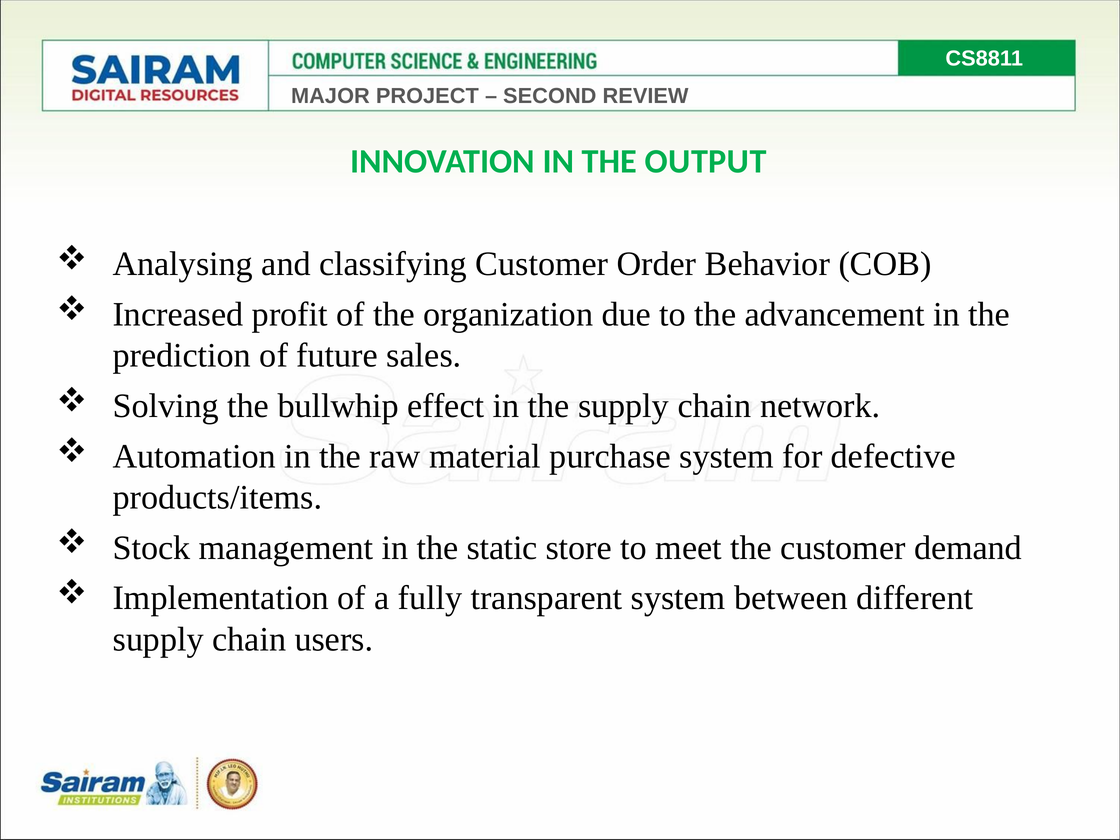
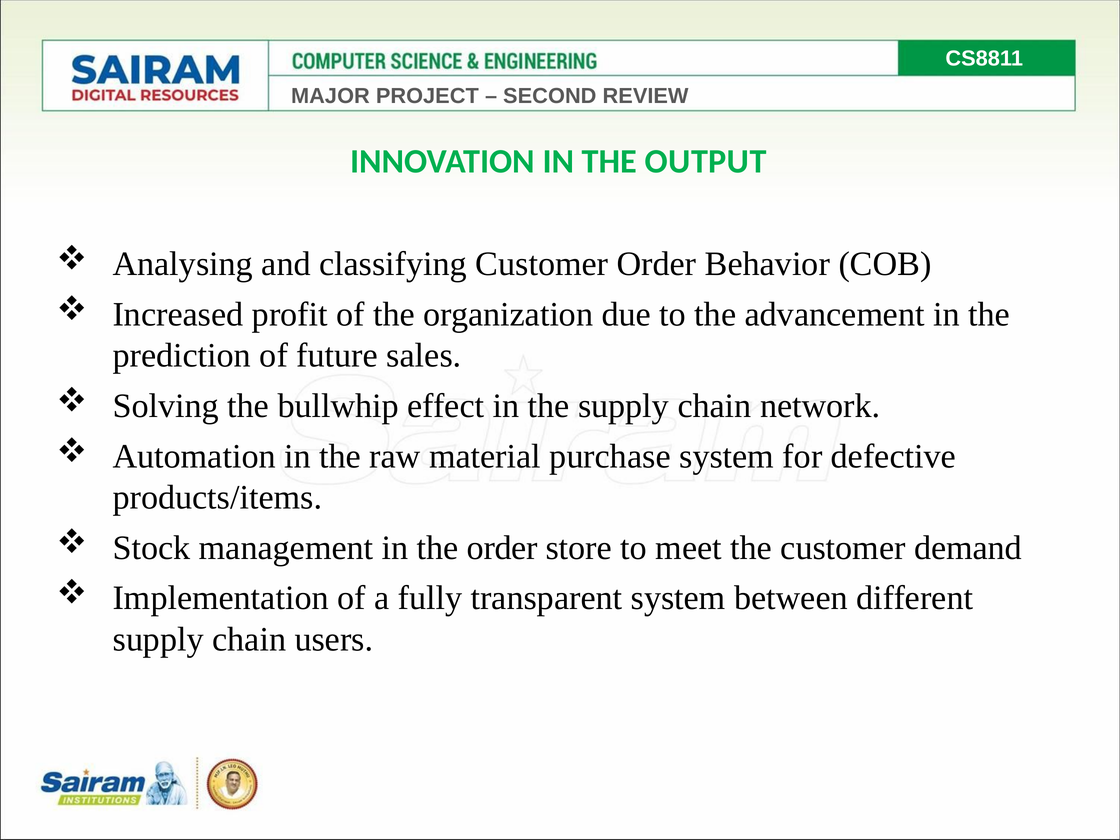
the static: static -> order
